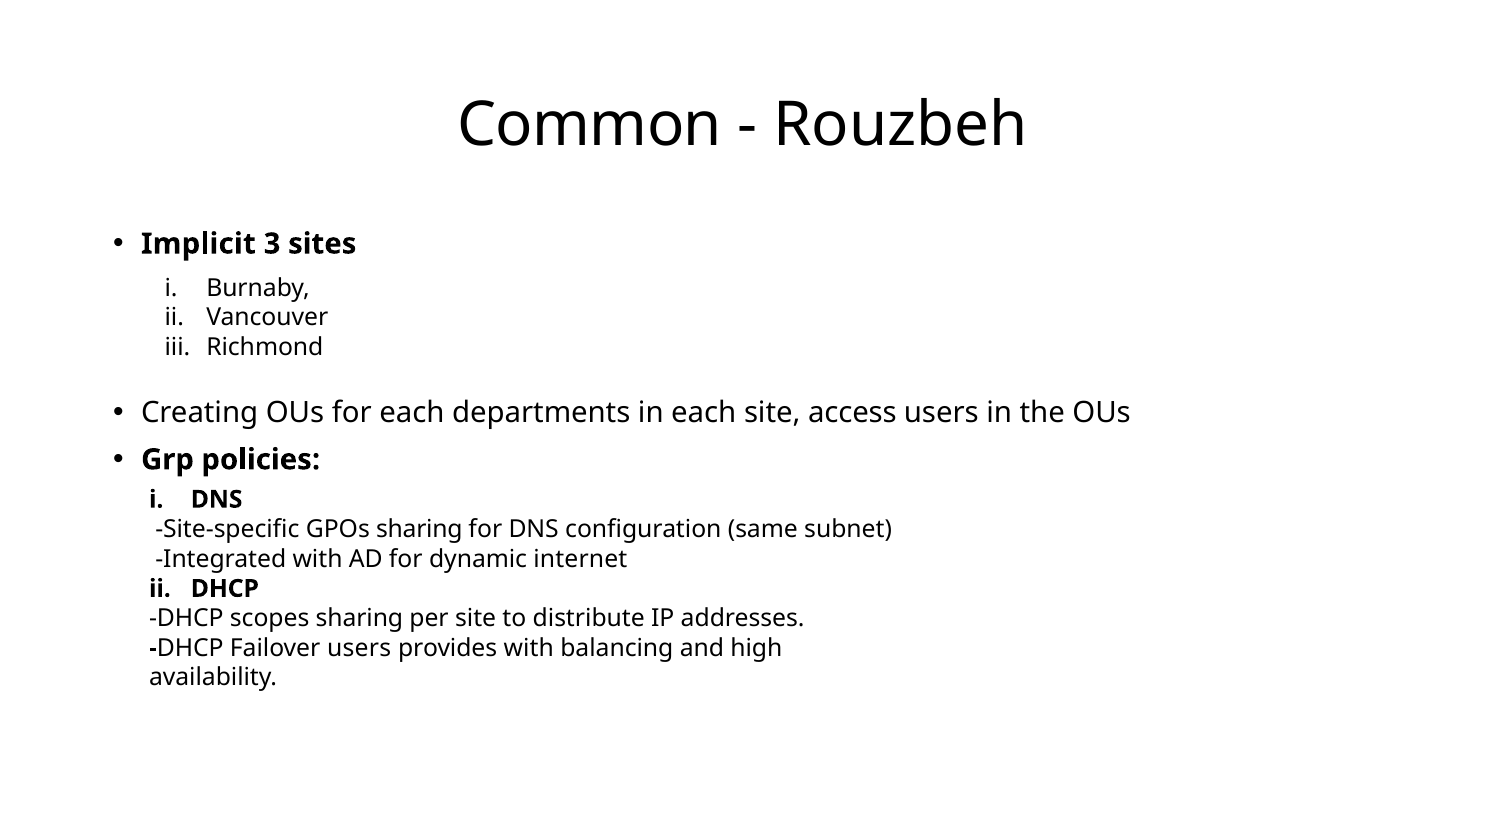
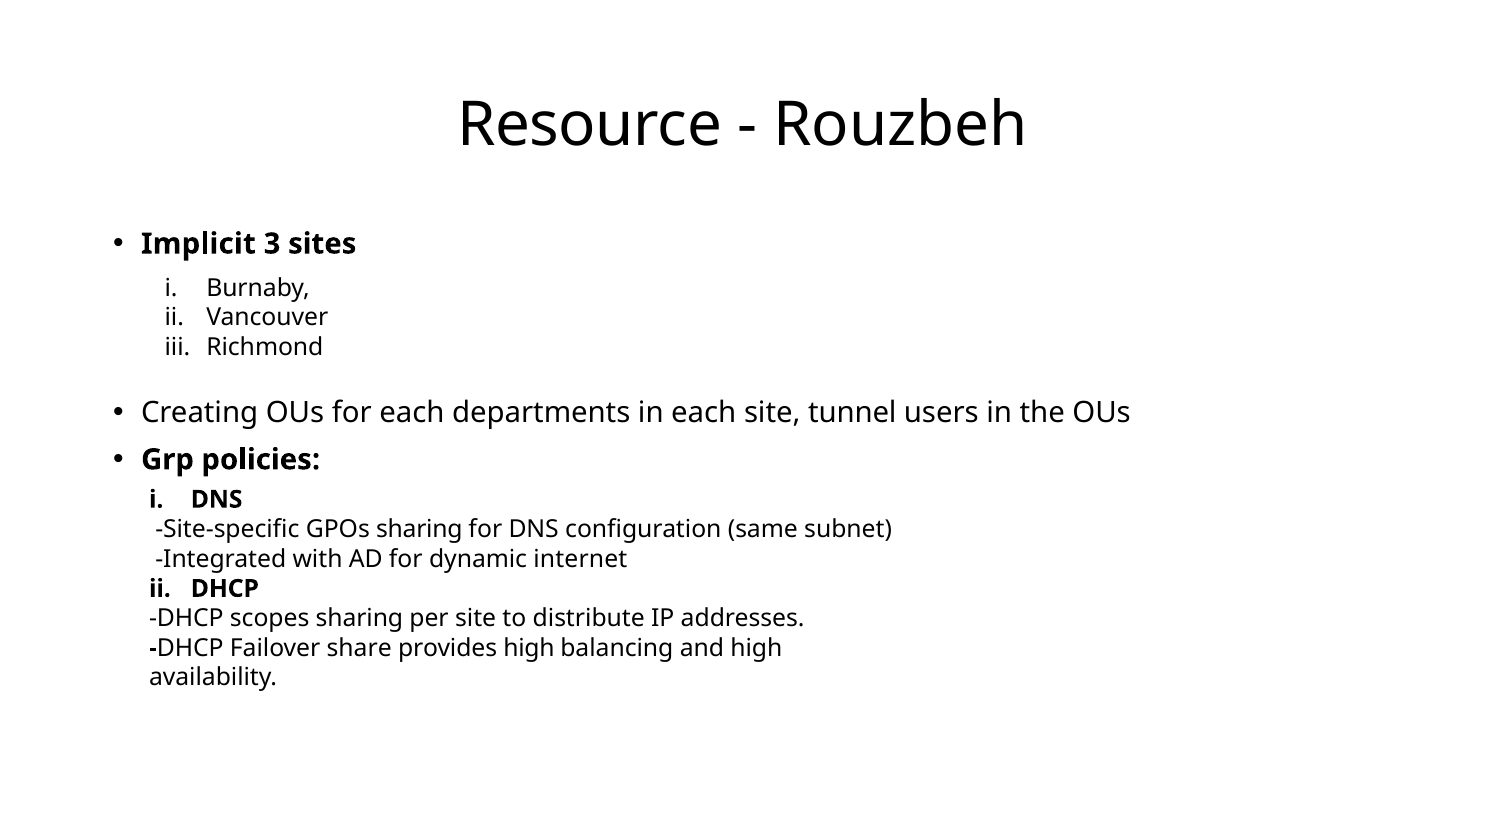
Common: Common -> Resource
access: access -> tunnel
Failover users: users -> share
provides with: with -> high
